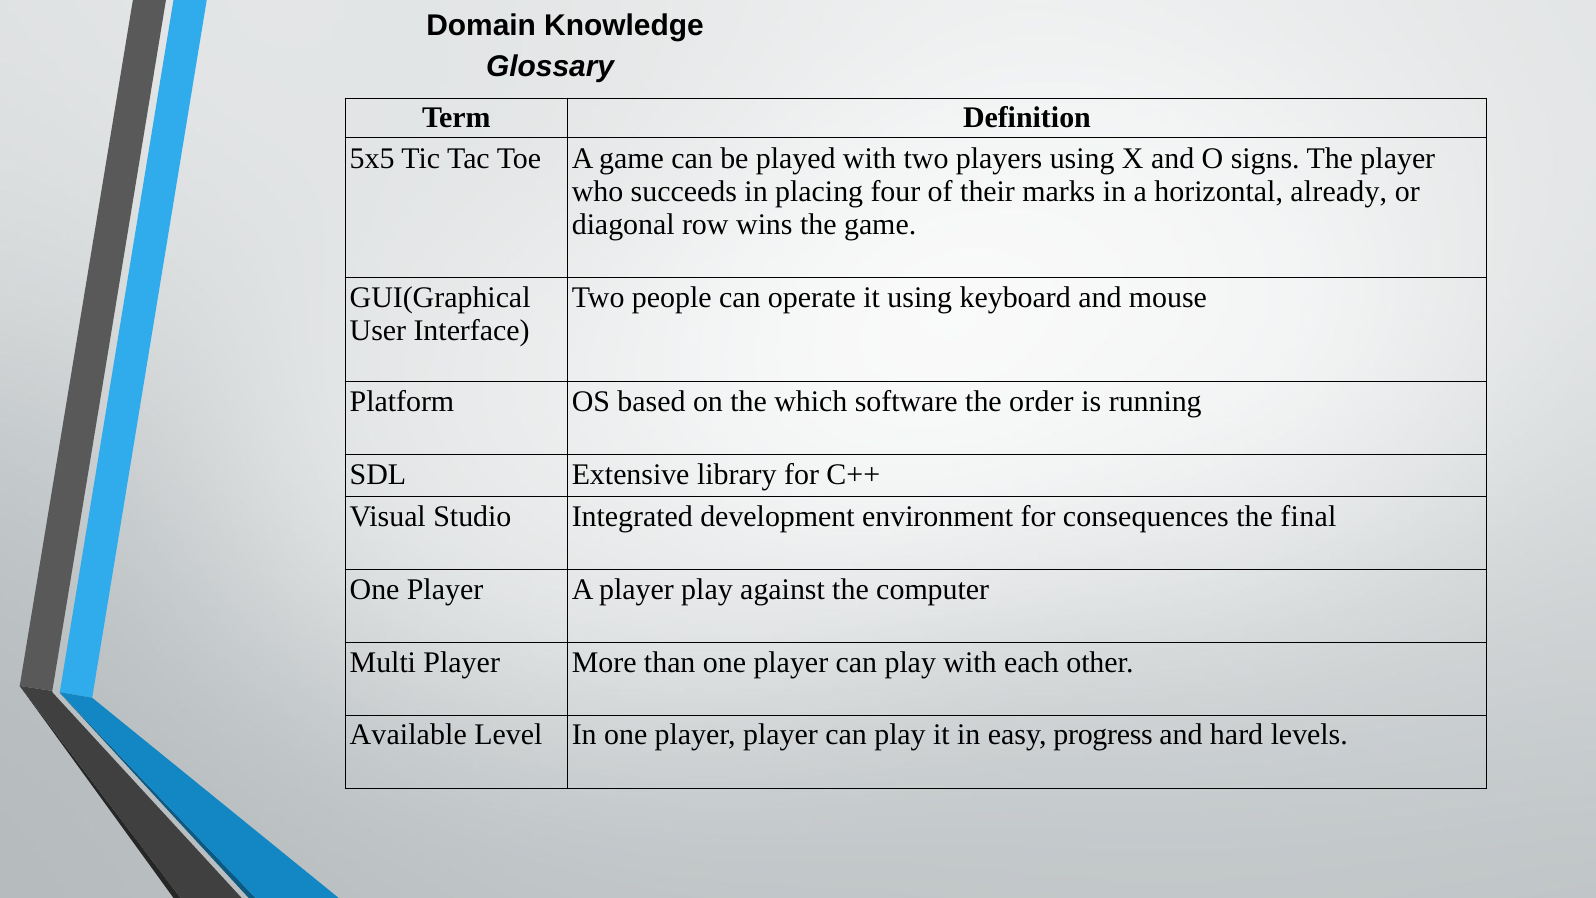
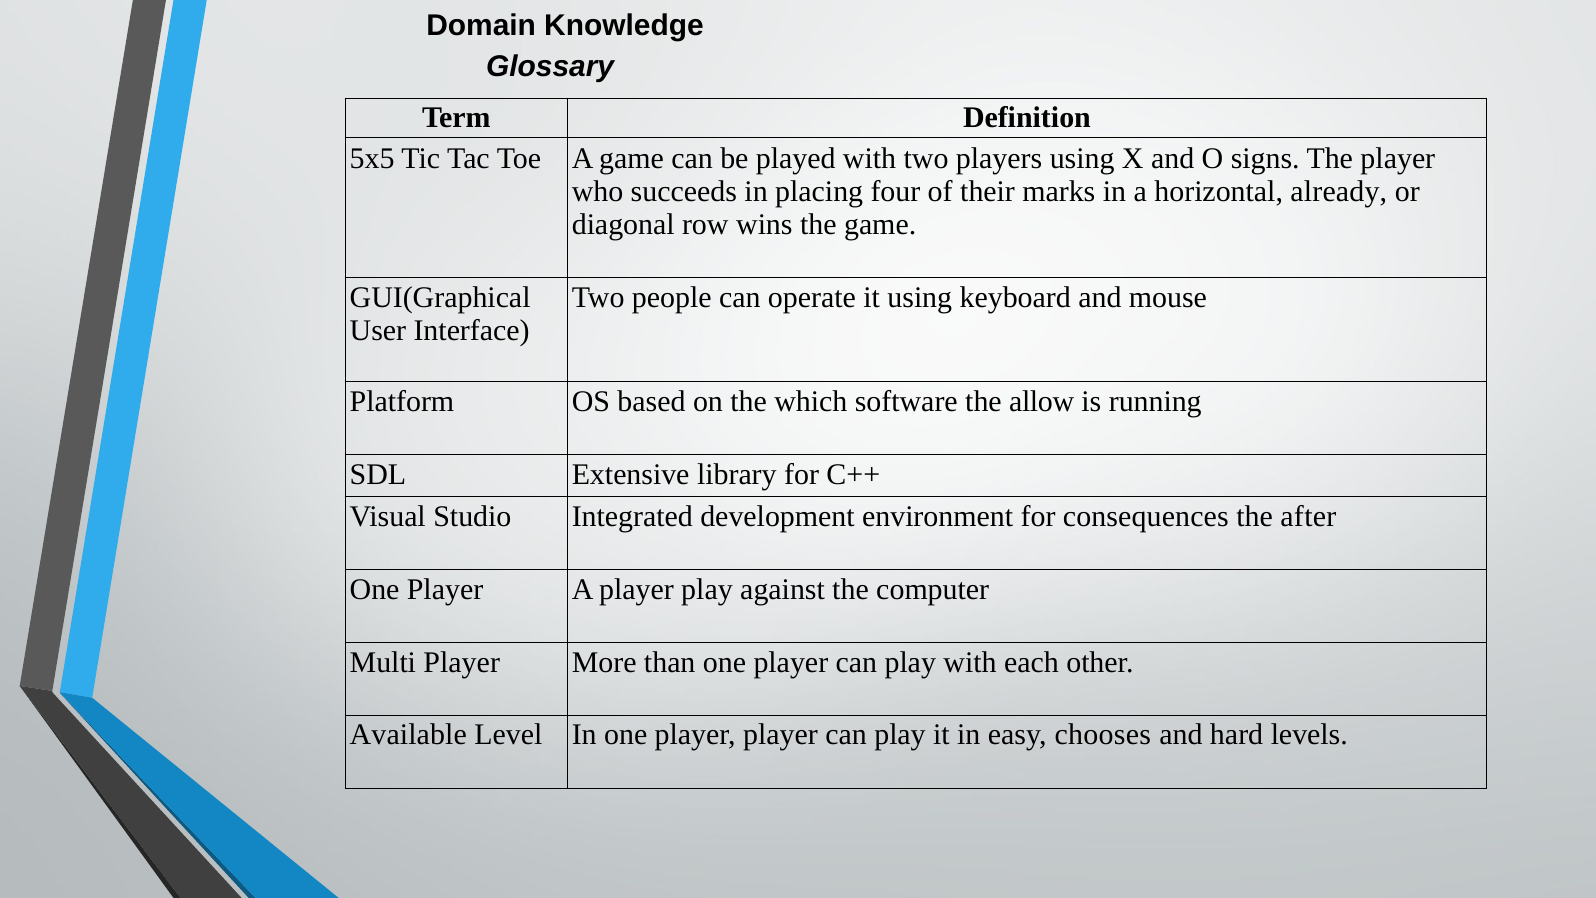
order: order -> allow
final: final -> after
progress: progress -> chooses
